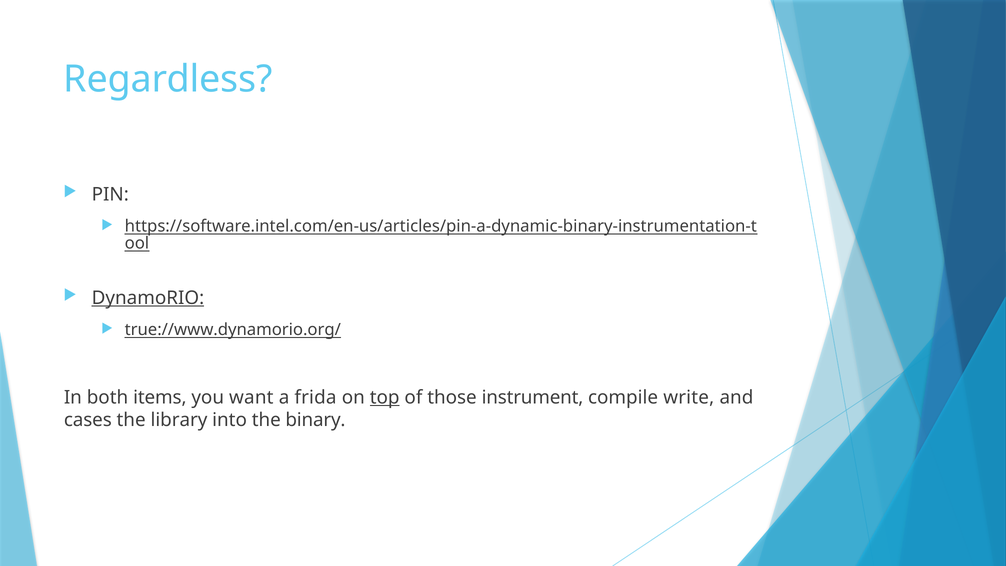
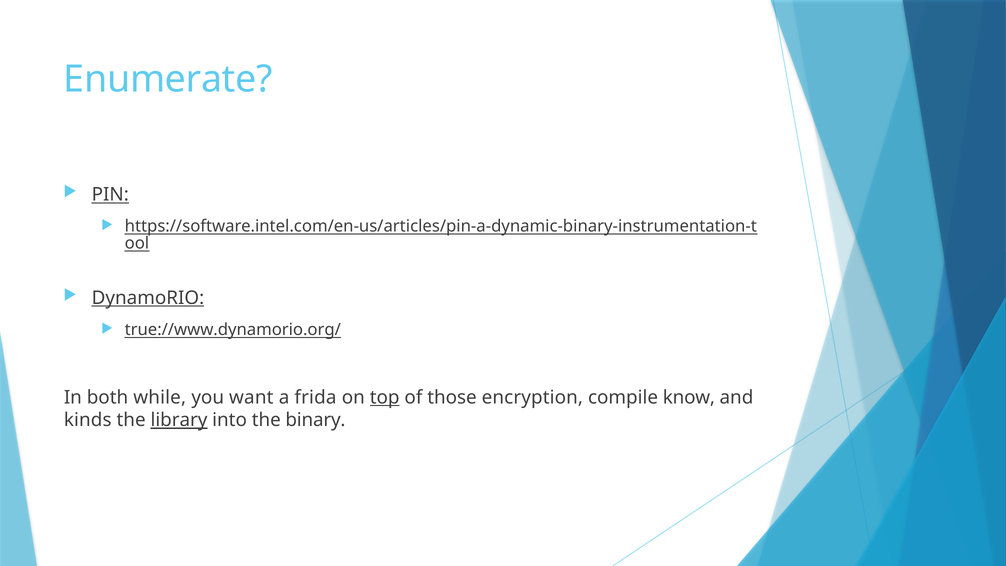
Regardless: Regardless -> Enumerate
PIN underline: none -> present
items: items -> while
instrument: instrument -> encryption
write: write -> know
cases: cases -> kinds
library underline: none -> present
